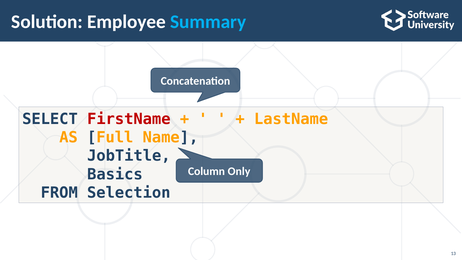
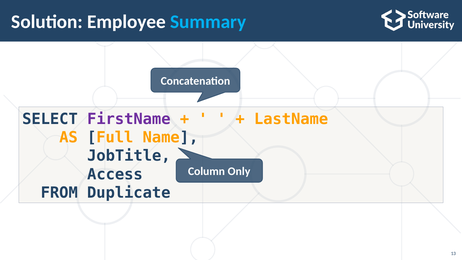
FirstName colour: red -> purple
Basics: Basics -> Access
Selection: Selection -> Duplicate
